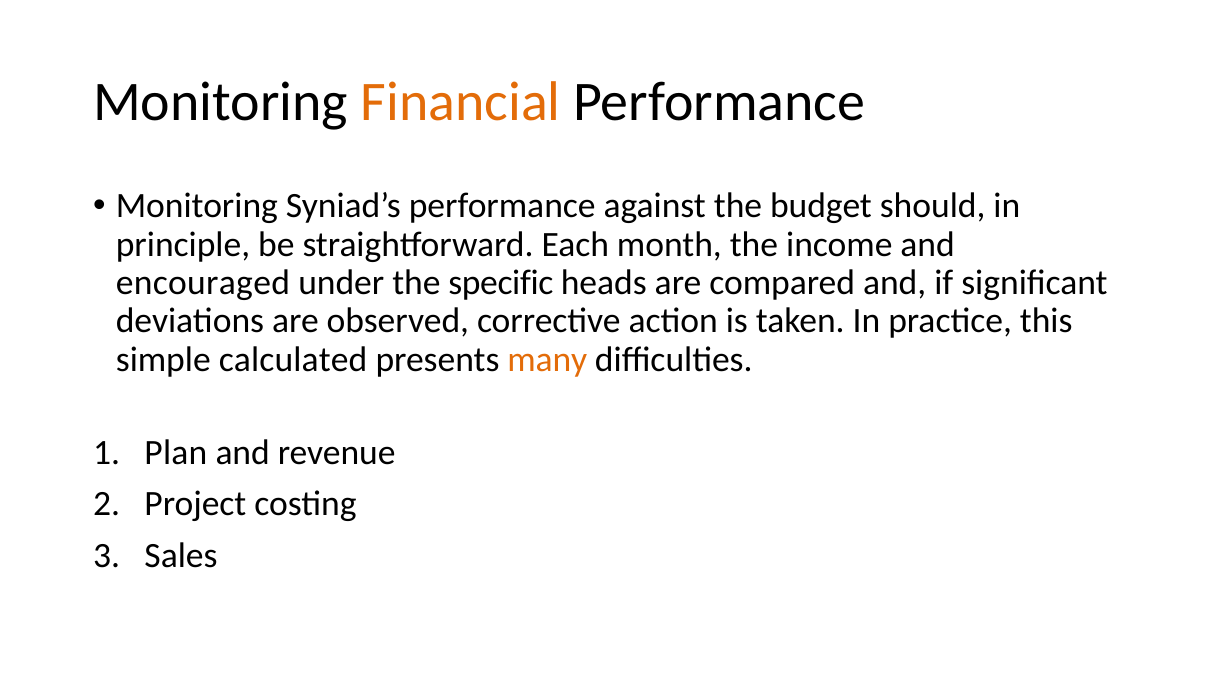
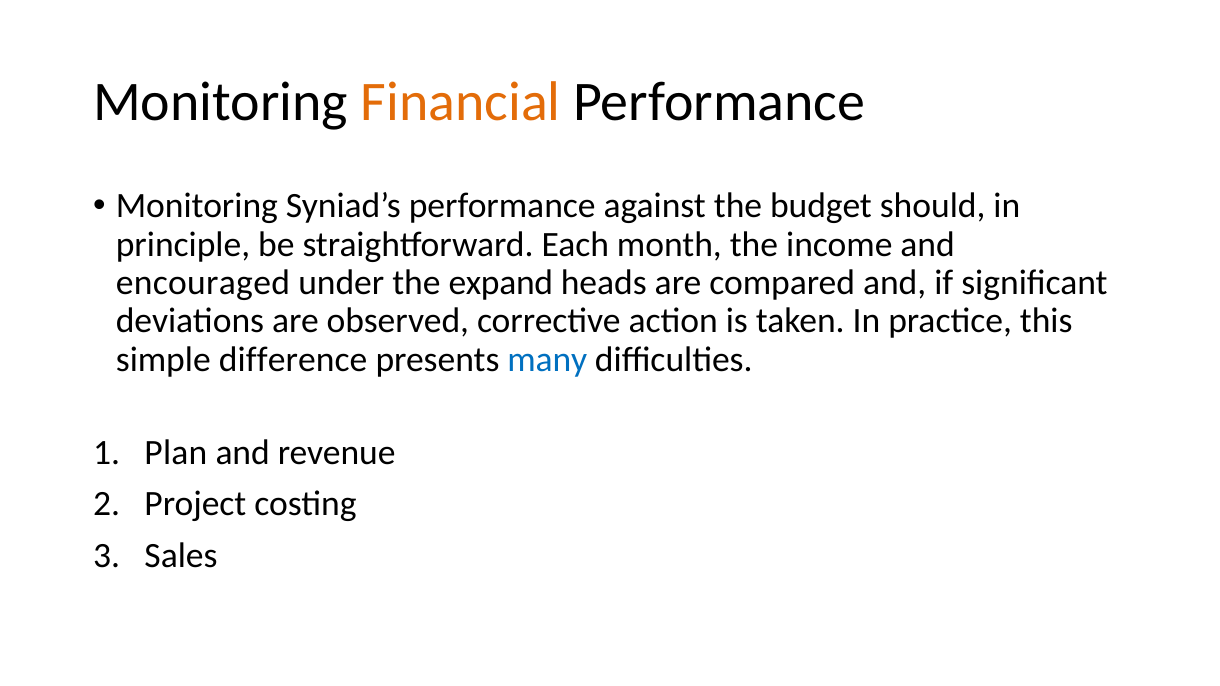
specific: specific -> expand
calculated: calculated -> difference
many colour: orange -> blue
